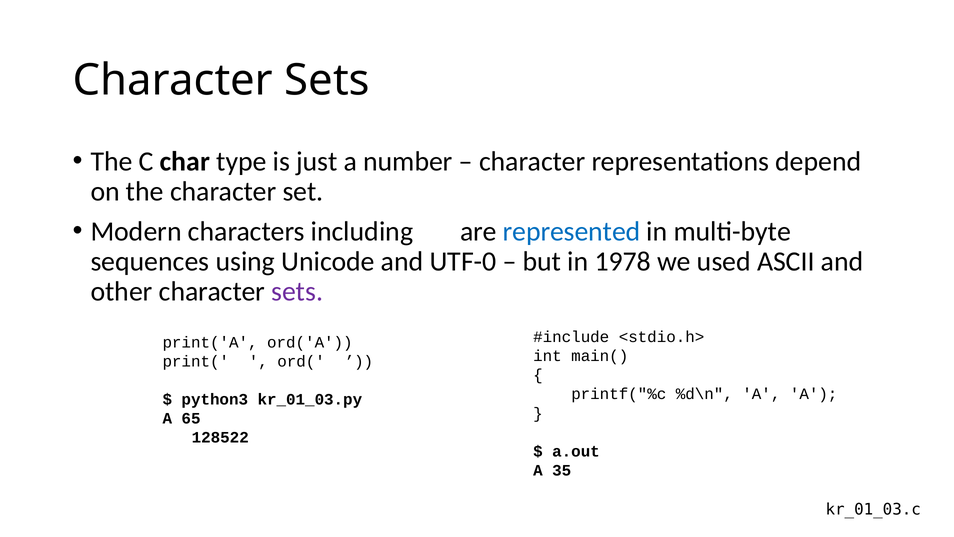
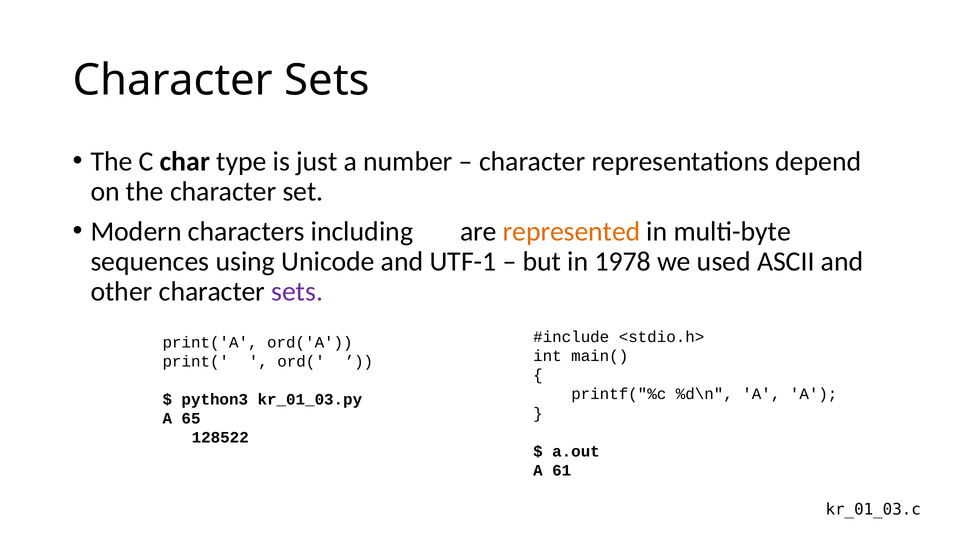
represented colour: blue -> orange
UTF-0: UTF-0 -> UTF-1
35: 35 -> 61
